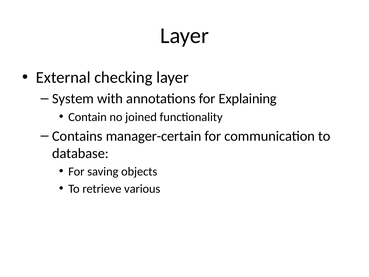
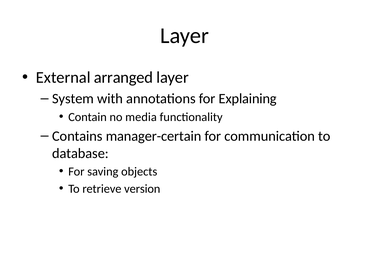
checking: checking -> arranged
joined: joined -> media
various: various -> version
